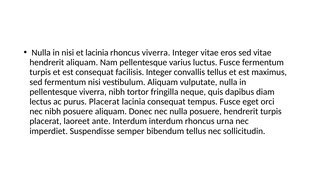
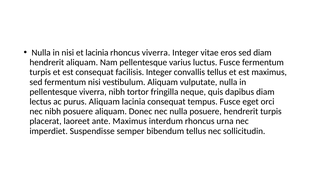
sed vitae: vitae -> diam
purus Placerat: Placerat -> Aliquam
ante Interdum: Interdum -> Maximus
